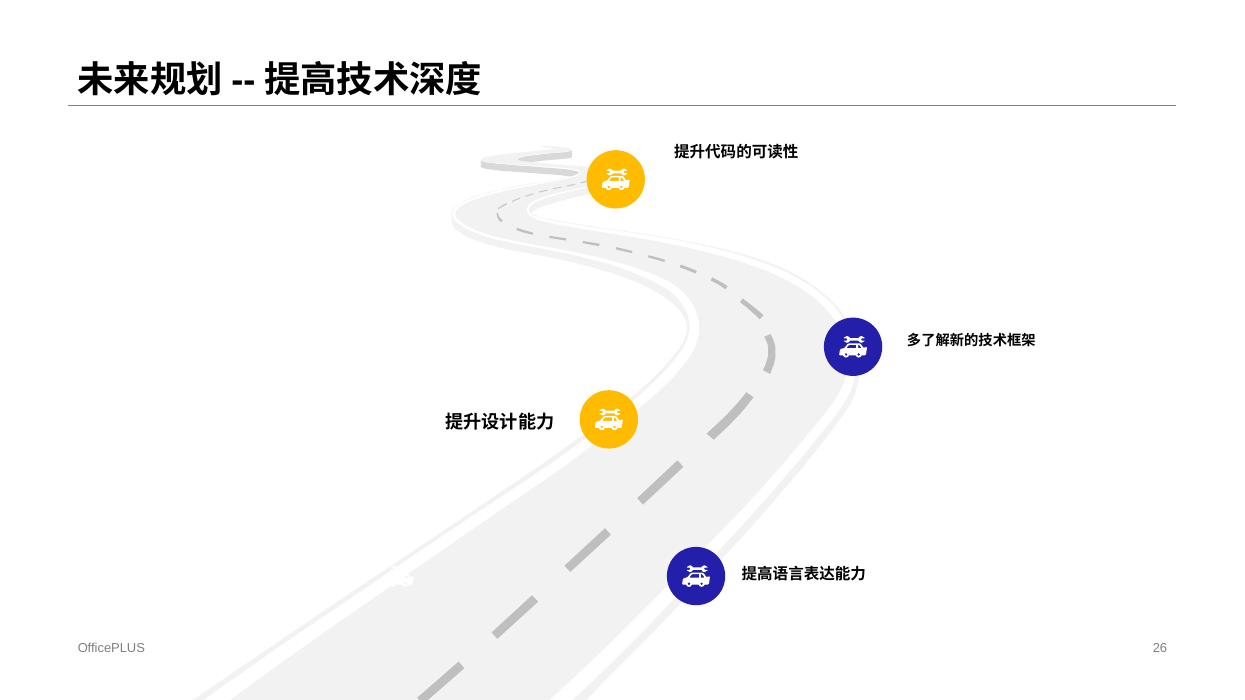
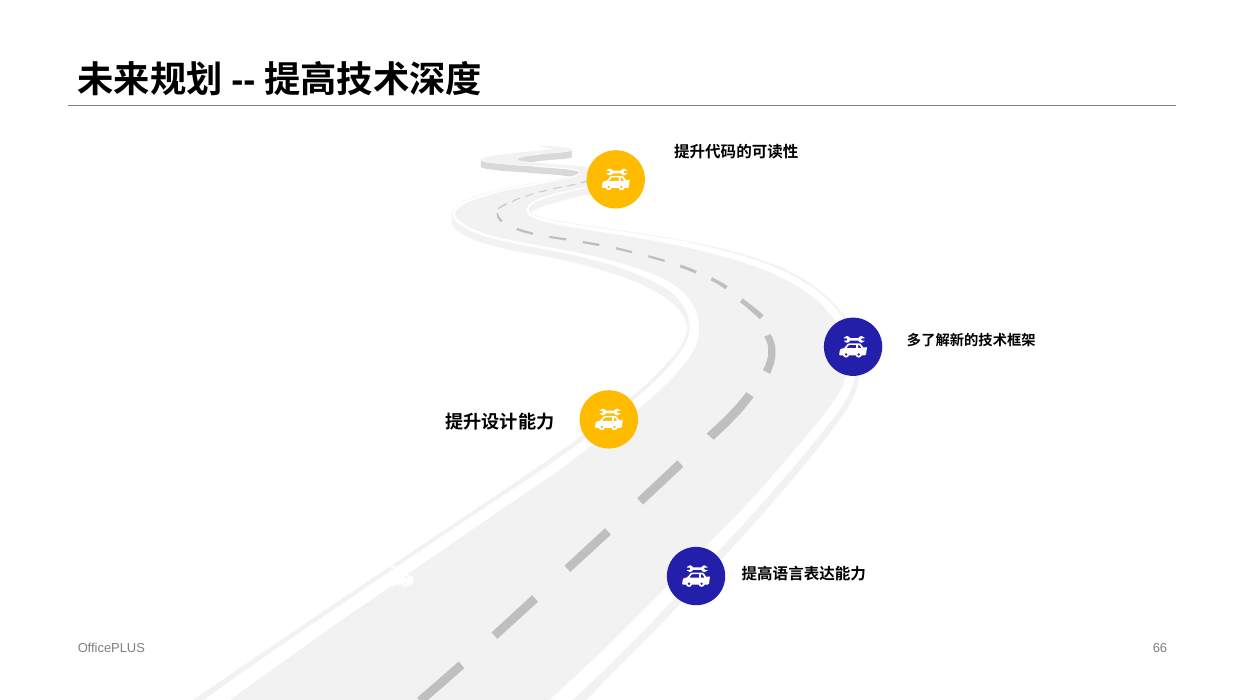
26: 26 -> 66
